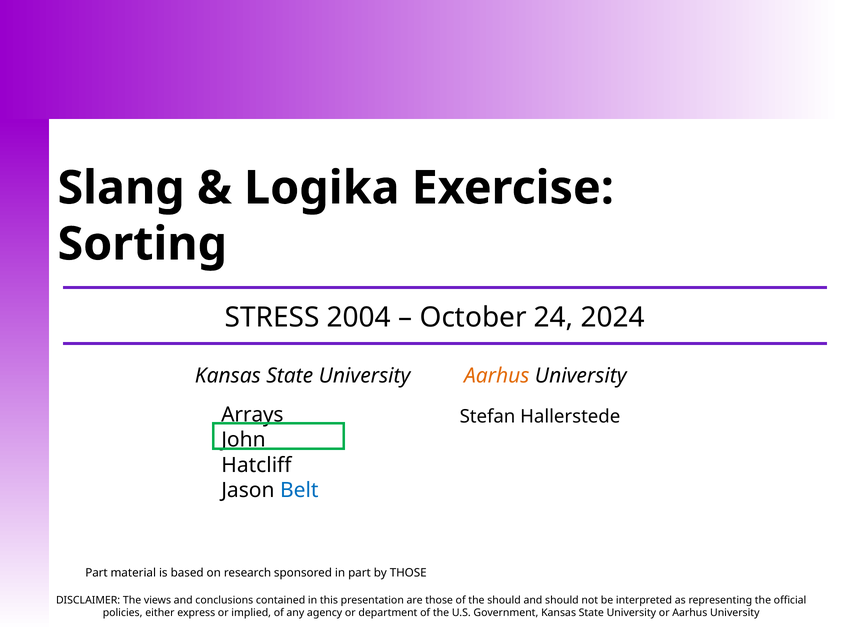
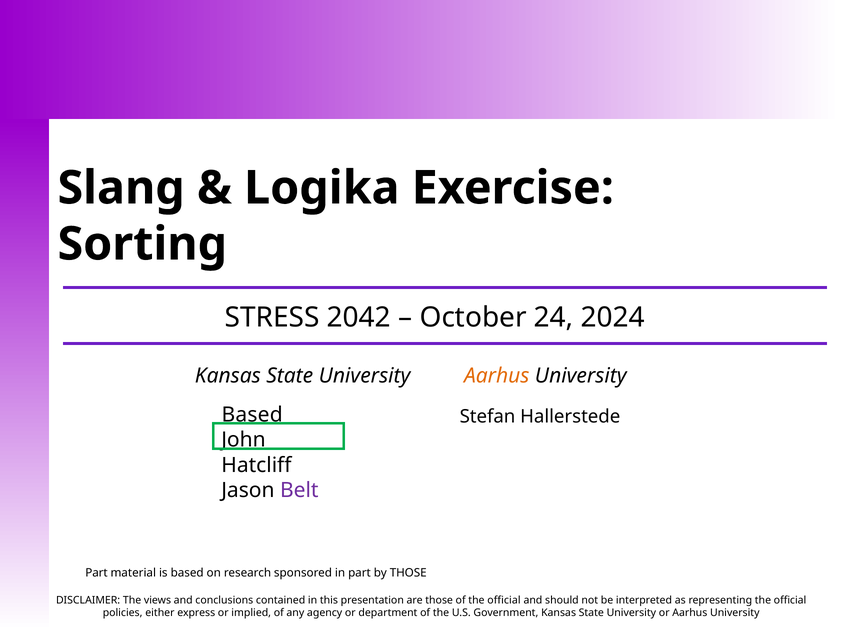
2004: 2004 -> 2042
Arrays at (252, 414): Arrays -> Based
Belt colour: blue -> purple
of the should: should -> official
